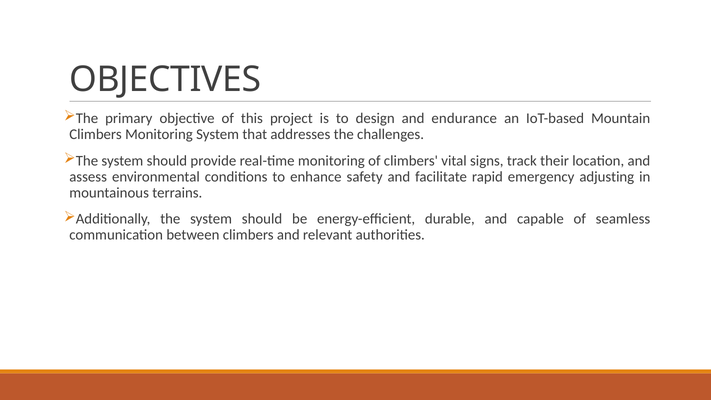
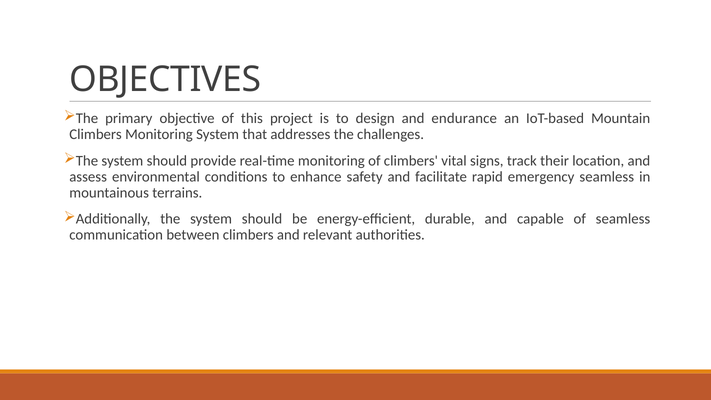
emergency adjusting: adjusting -> seamless
